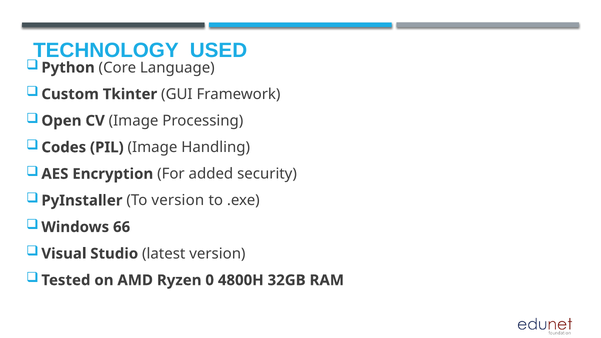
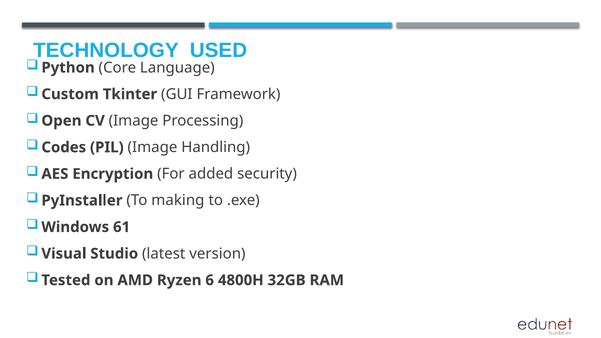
To version: version -> making
66: 66 -> 61
0: 0 -> 6
